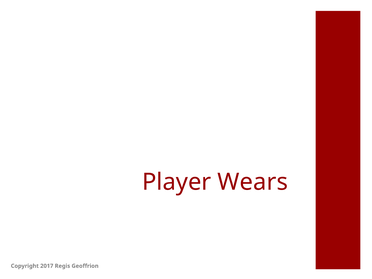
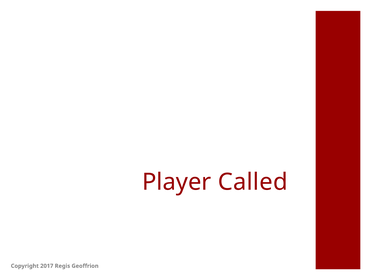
Wears: Wears -> Called
